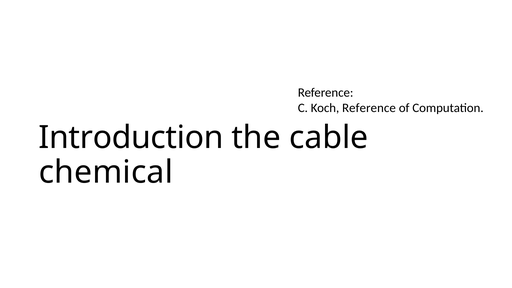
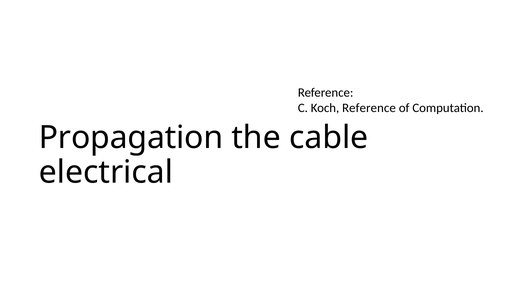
Introduction: Introduction -> Propagation
chemical: chemical -> electrical
